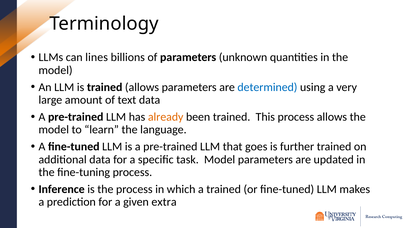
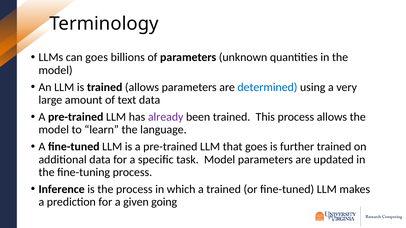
can lines: lines -> goes
already colour: orange -> purple
extra: extra -> going
